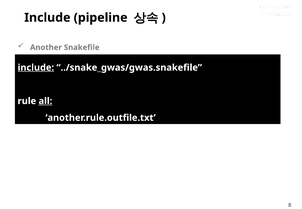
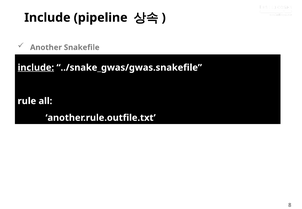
all underline: present -> none
